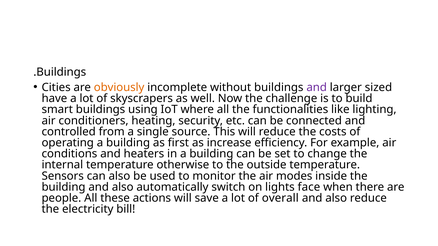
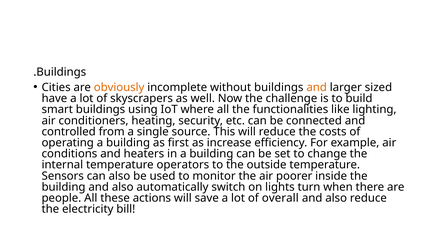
and at (317, 88) colour: purple -> orange
otherwise: otherwise -> operators
modes: modes -> poorer
face: face -> turn
